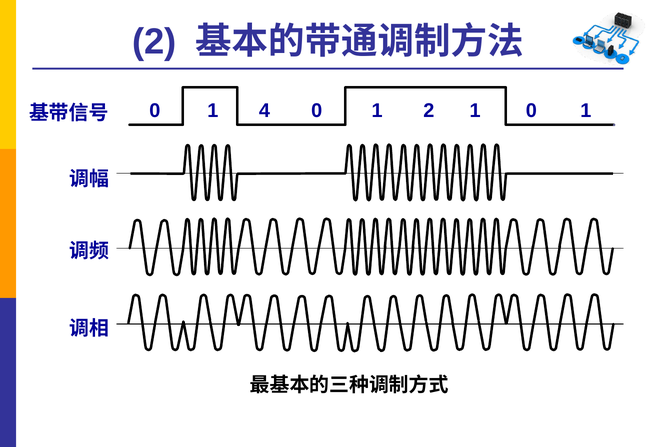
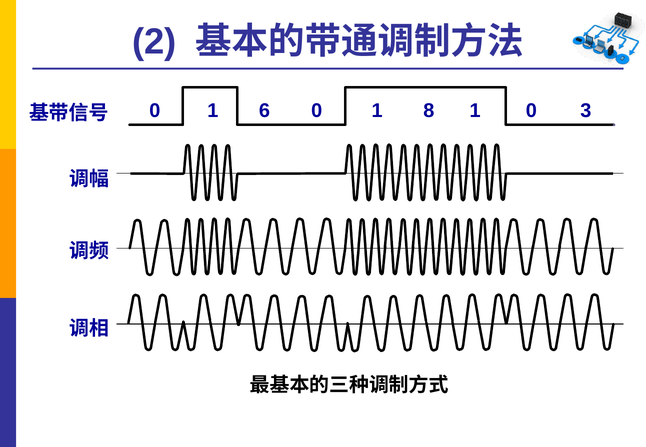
4: 4 -> 6
1 2: 2 -> 8
1 0 1: 1 -> 3
